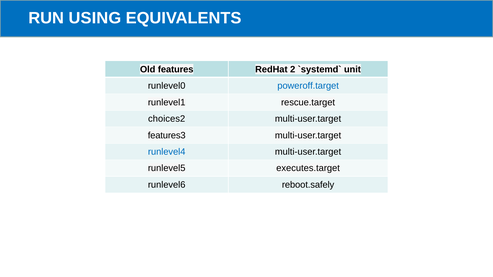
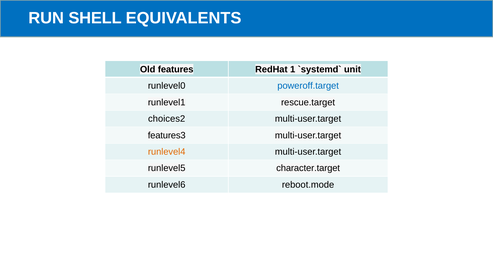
USING: USING -> SHELL
2: 2 -> 1
runlevel4 colour: blue -> orange
executes.target: executes.target -> character.target
reboot.safely: reboot.safely -> reboot.mode
